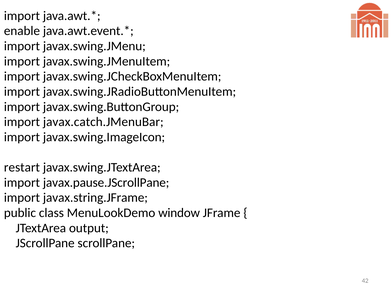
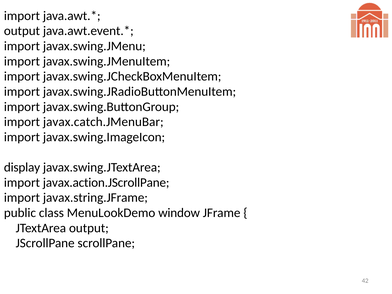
enable at (22, 31): enable -> output
restart: restart -> display
javax.pause.JScrollPane: javax.pause.JScrollPane -> javax.action.JScrollPane
